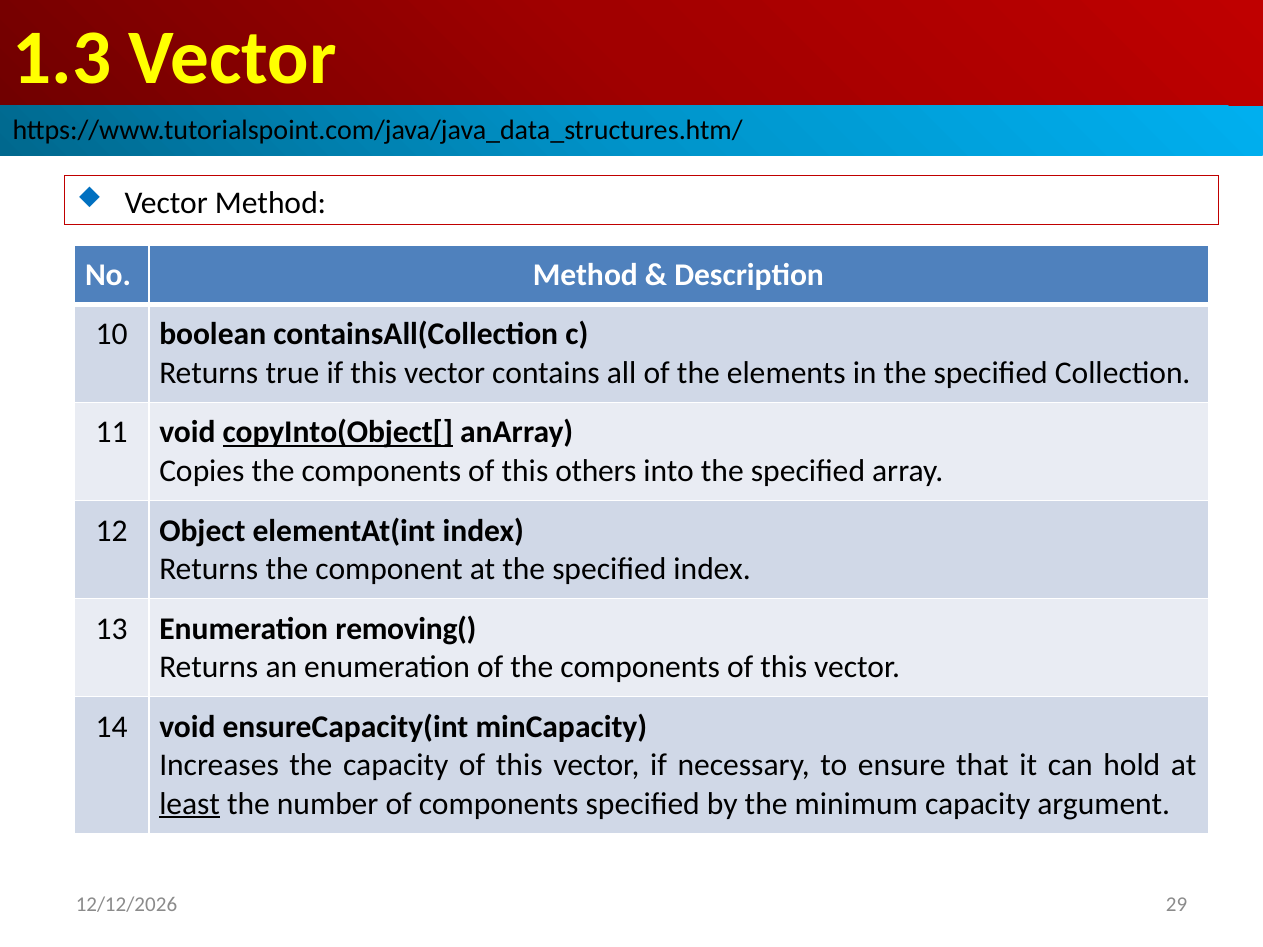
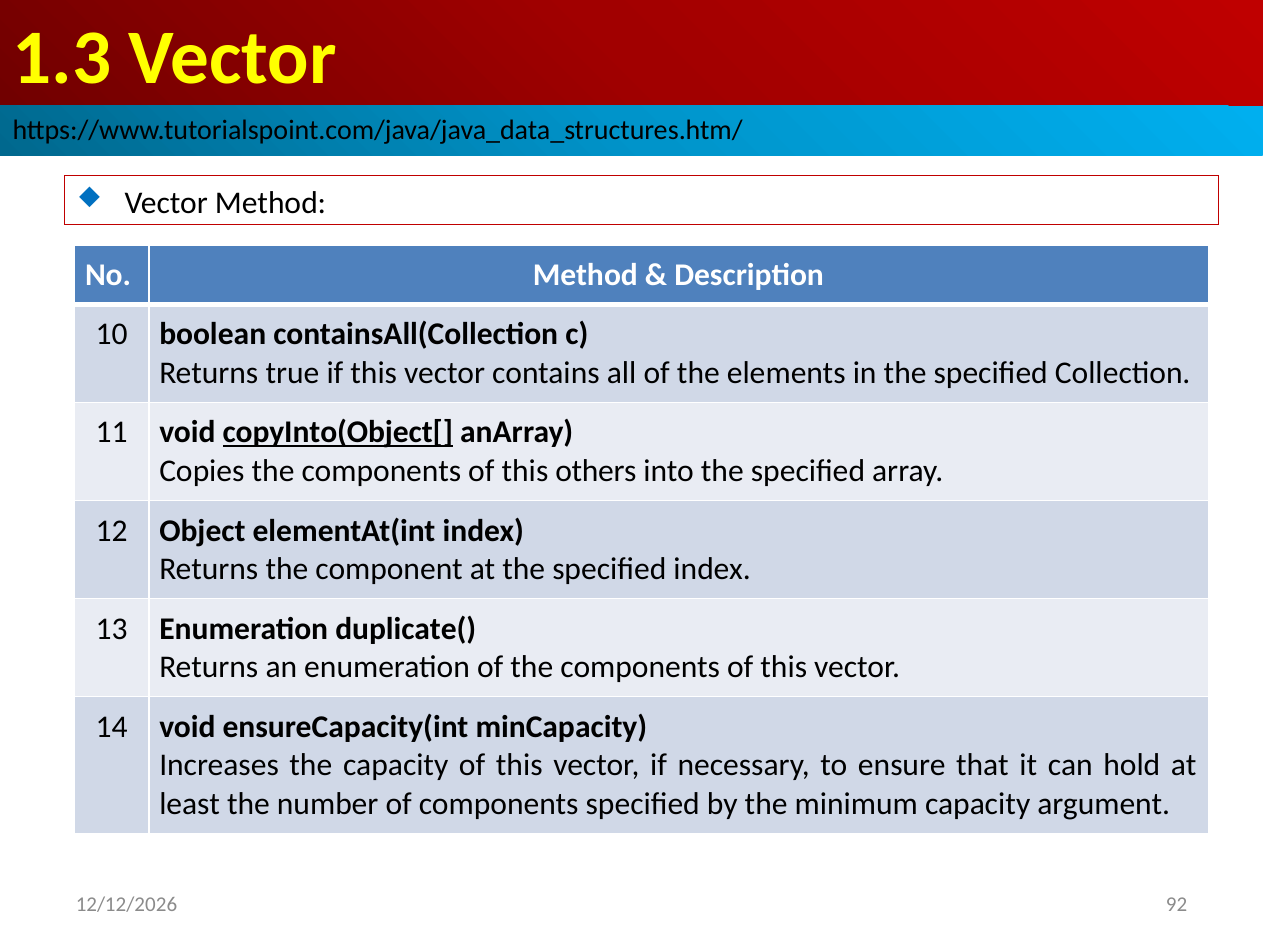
removing(: removing( -> duplicate(
least underline: present -> none
29: 29 -> 92
